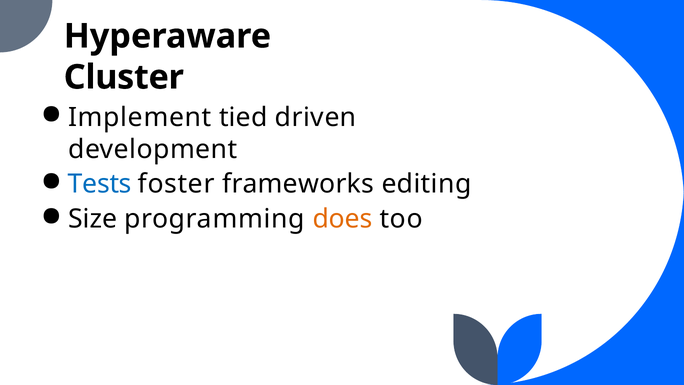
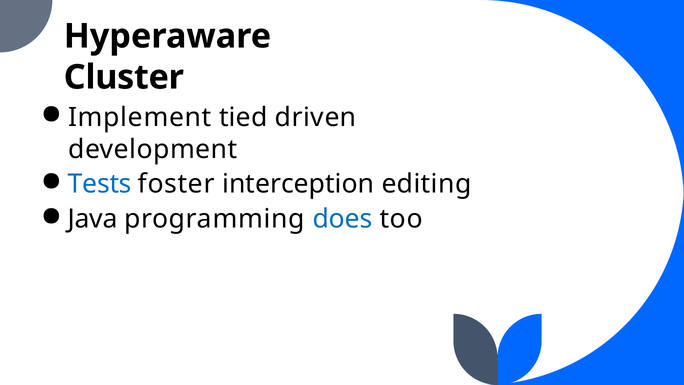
frameworks: frameworks -> interception
Size: Size -> Java
does colour: orange -> blue
